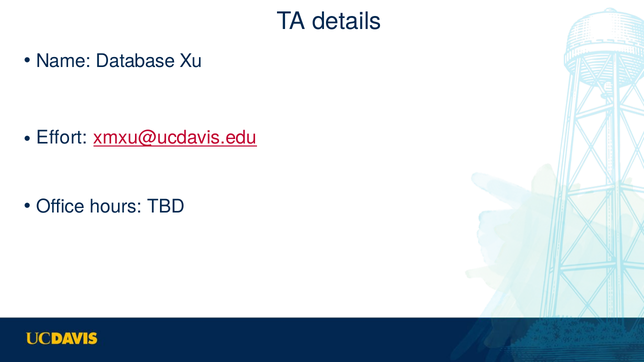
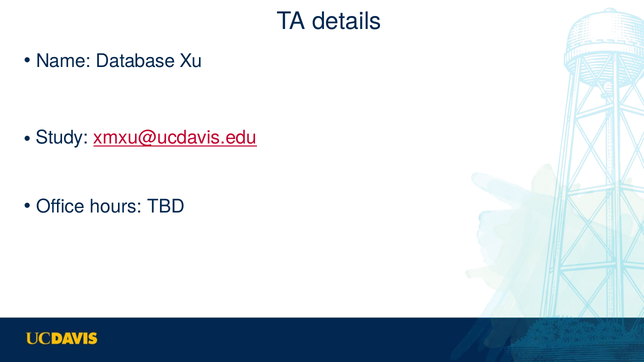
Effort: Effort -> Study
